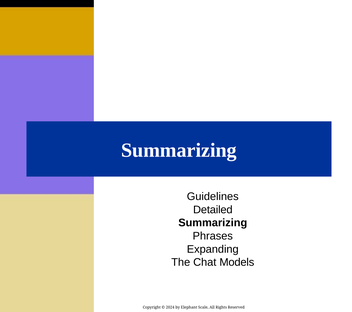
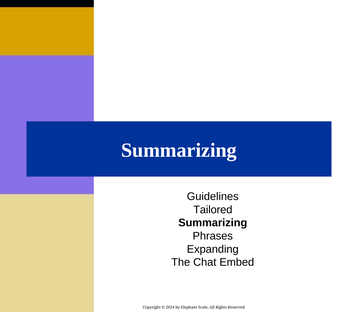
Detailed: Detailed -> Tailored
Models: Models -> Embed
